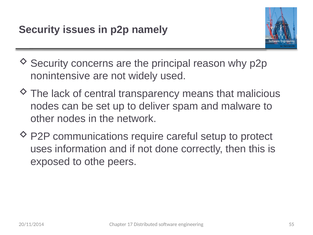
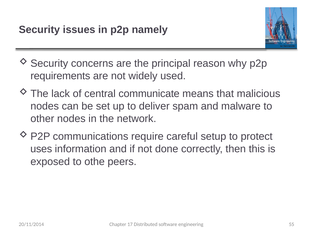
nonintensive: nonintensive -> requirements
transparency: transparency -> communicate
